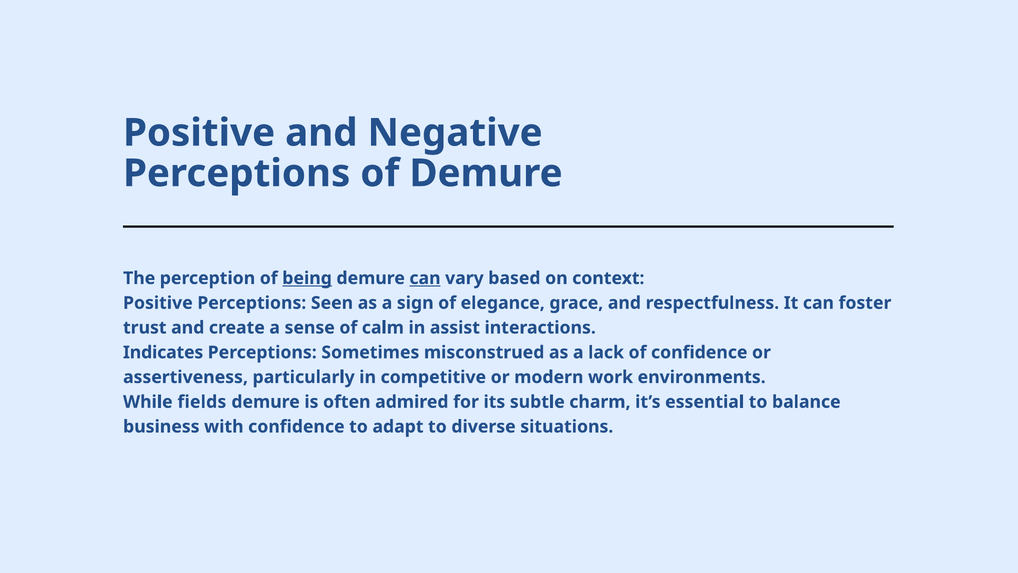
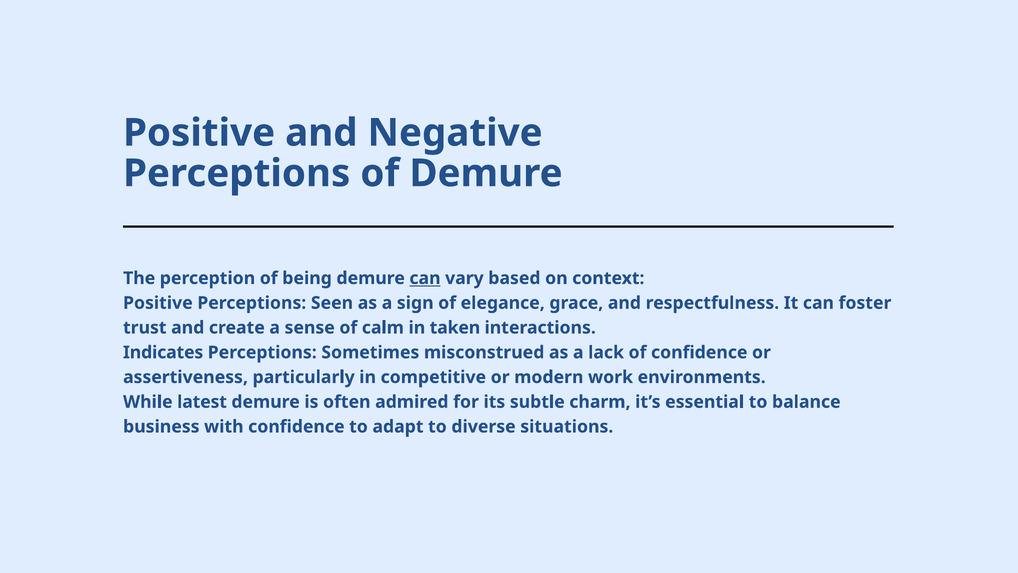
being underline: present -> none
assist: assist -> taken
fields: fields -> latest
